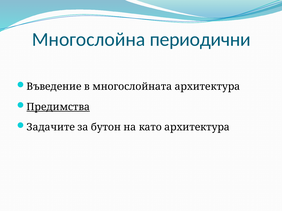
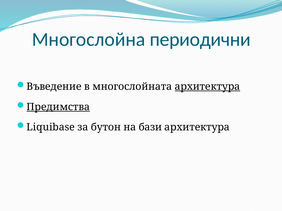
архитектура at (207, 87) underline: none -> present
Задачите: Задачите -> Liquibase
като: като -> бази
